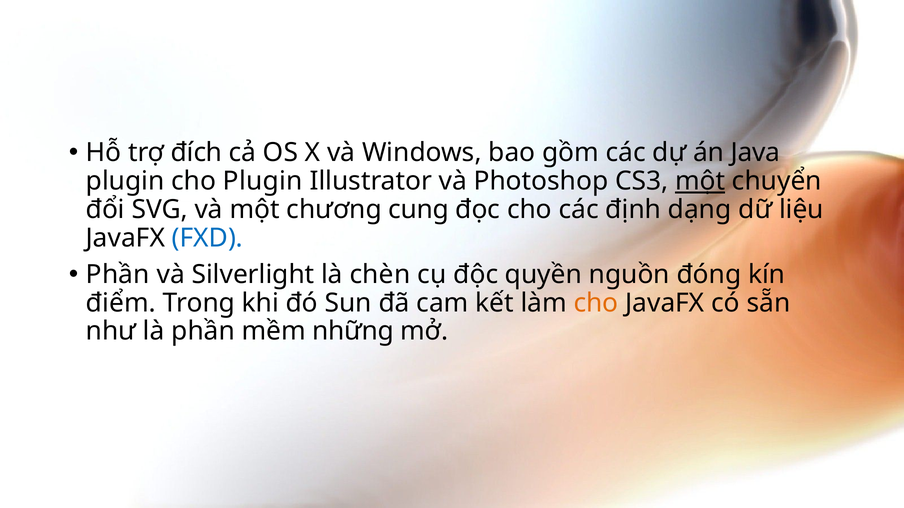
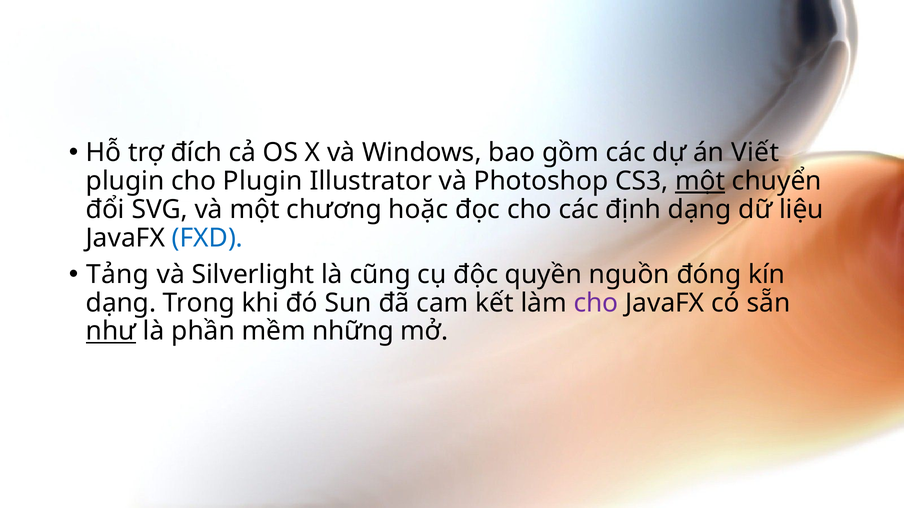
Java: Java -> Viết
cung: cung -> hoặc
Phần at (118, 275): Phần -> Tảng
chèn: chèn -> cũng
điểm at (121, 303): điểm -> dạng
cho at (596, 303) colour: orange -> purple
như underline: none -> present
